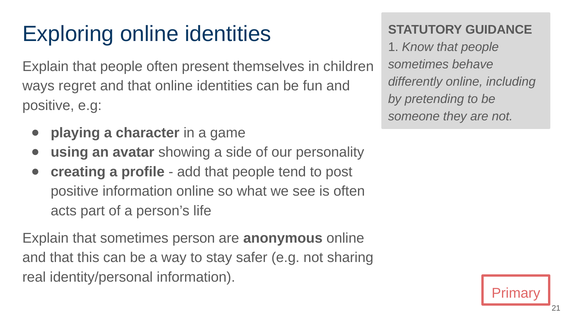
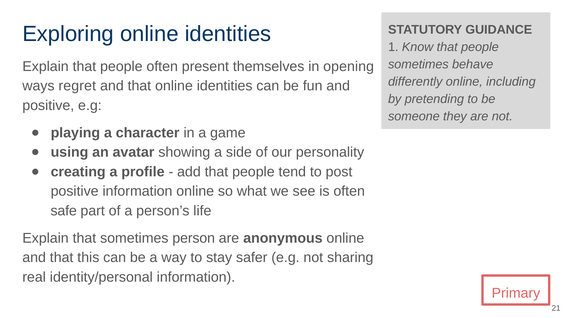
children: children -> opening
acts: acts -> safe
